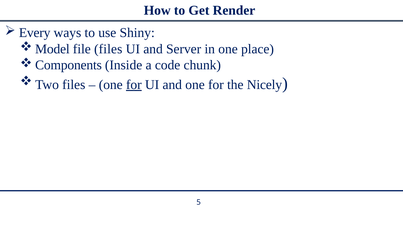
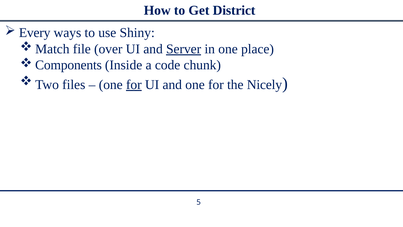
Render: Render -> District
Model: Model -> Match
file files: files -> over
Server underline: none -> present
